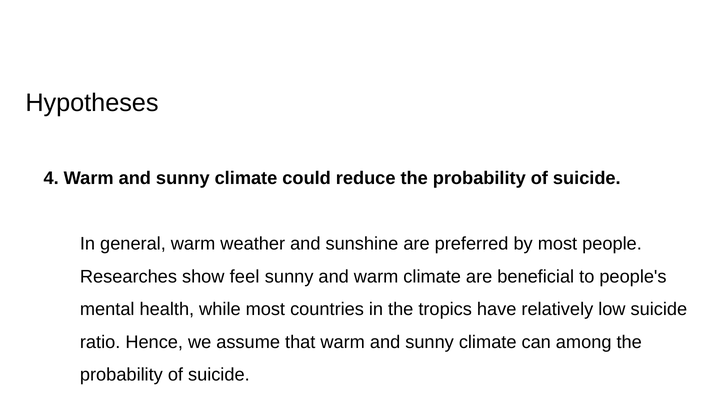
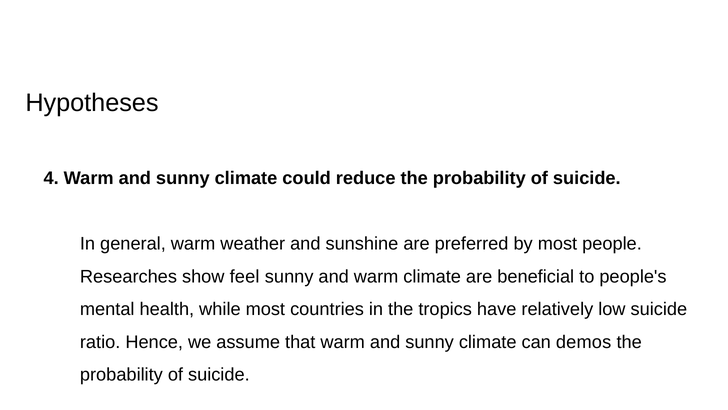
among: among -> demos
